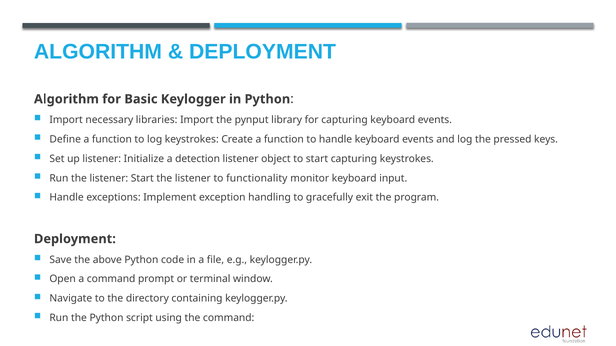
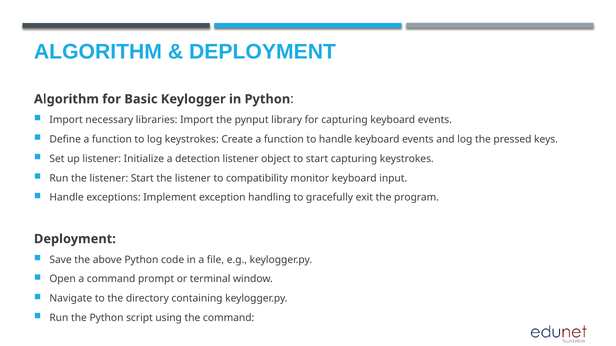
functionality: functionality -> compatibility
